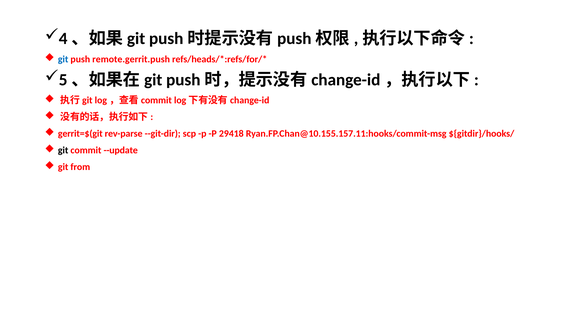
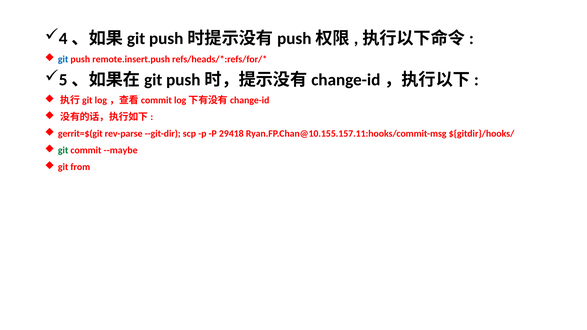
remote.gerrit.push: remote.gerrit.push -> remote.insert.push
git at (63, 150) colour: black -> green
--update: --update -> --maybe
